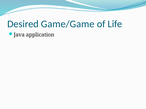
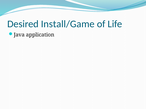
Game/Game: Game/Game -> Install/Game
